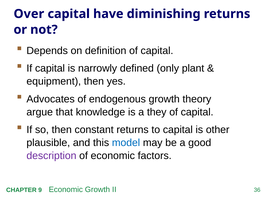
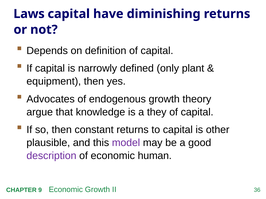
Over: Over -> Laws
model colour: blue -> purple
factors: factors -> human
